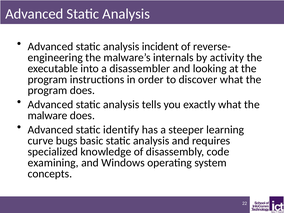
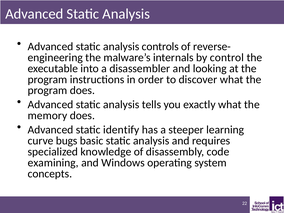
incident: incident -> controls
activity: activity -> control
malware: malware -> memory
